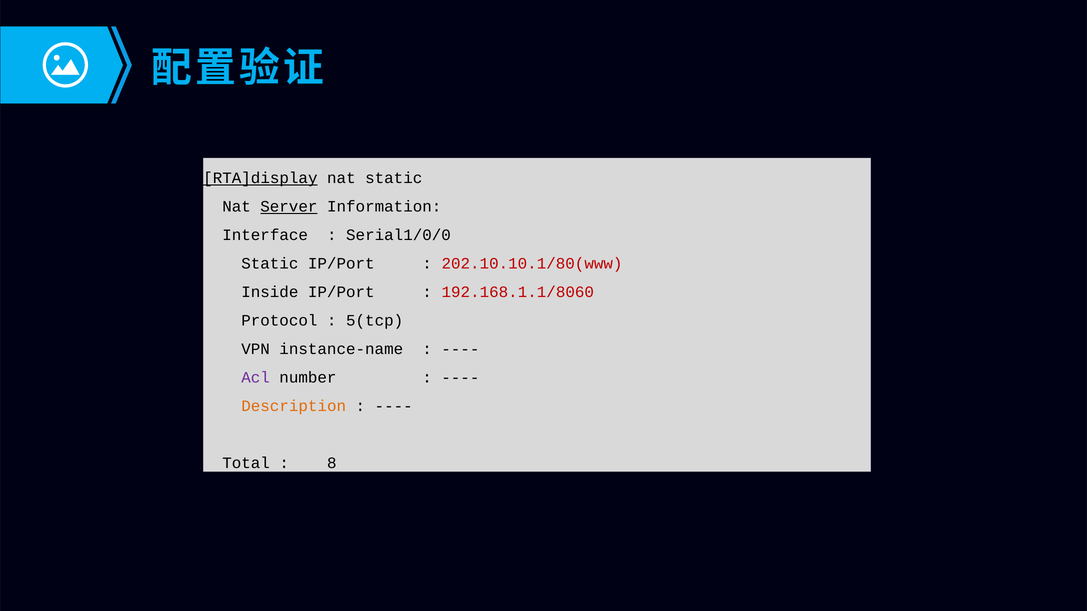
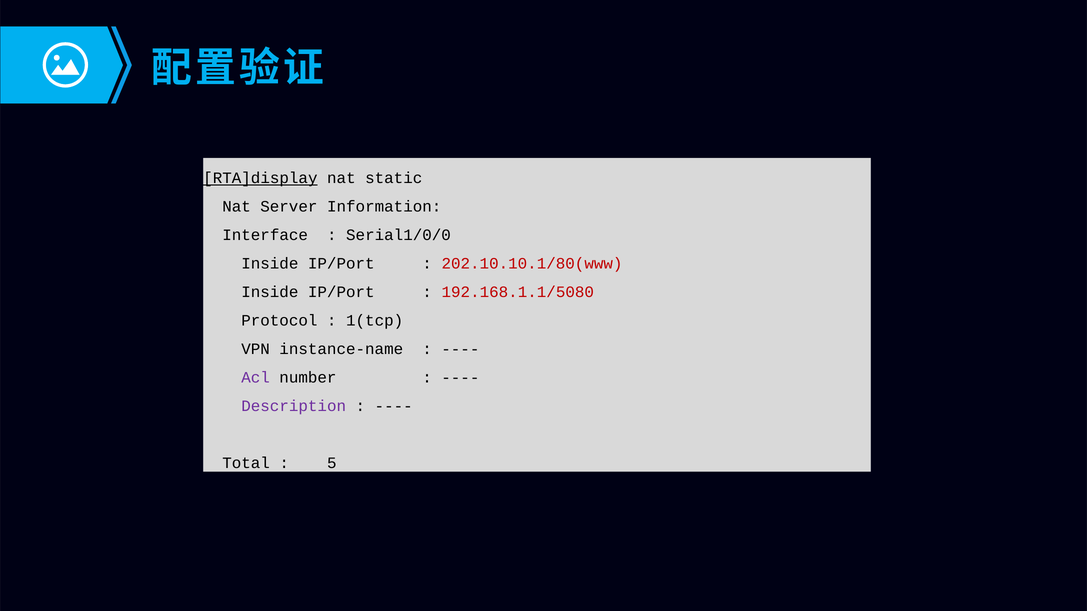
Server underline: present -> none
Static at (270, 264): Static -> Inside
192.168.1.1/8060: 192.168.1.1/8060 -> 192.168.1.1/5080
5(tcp: 5(tcp -> 1(tcp
Description colour: orange -> purple
8: 8 -> 5
